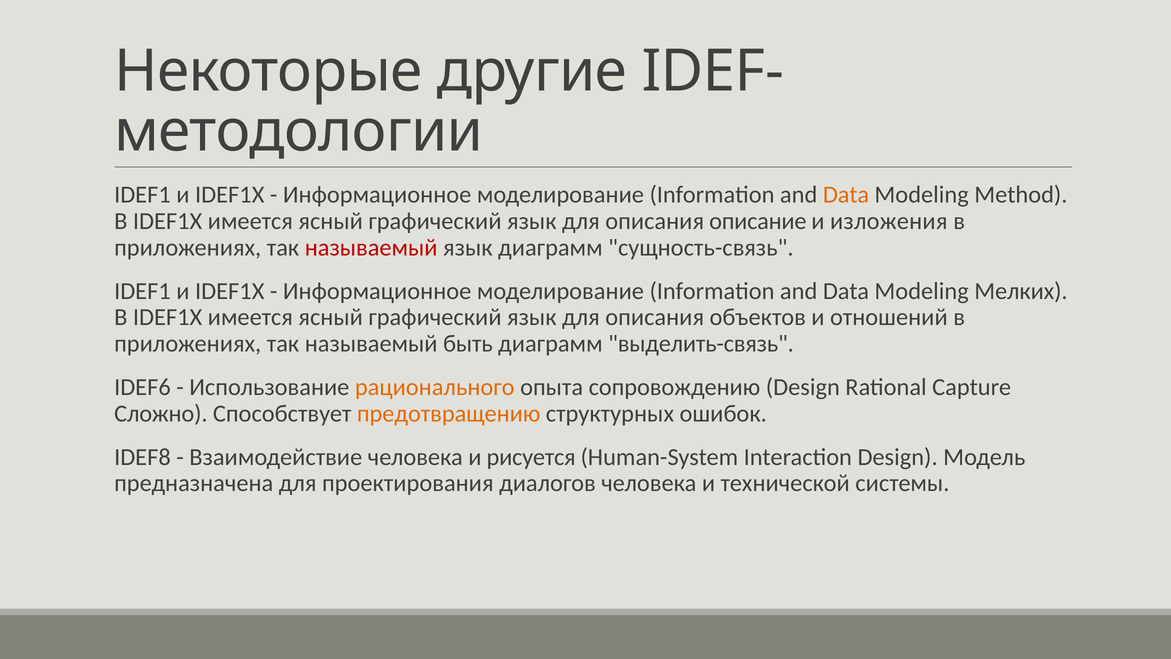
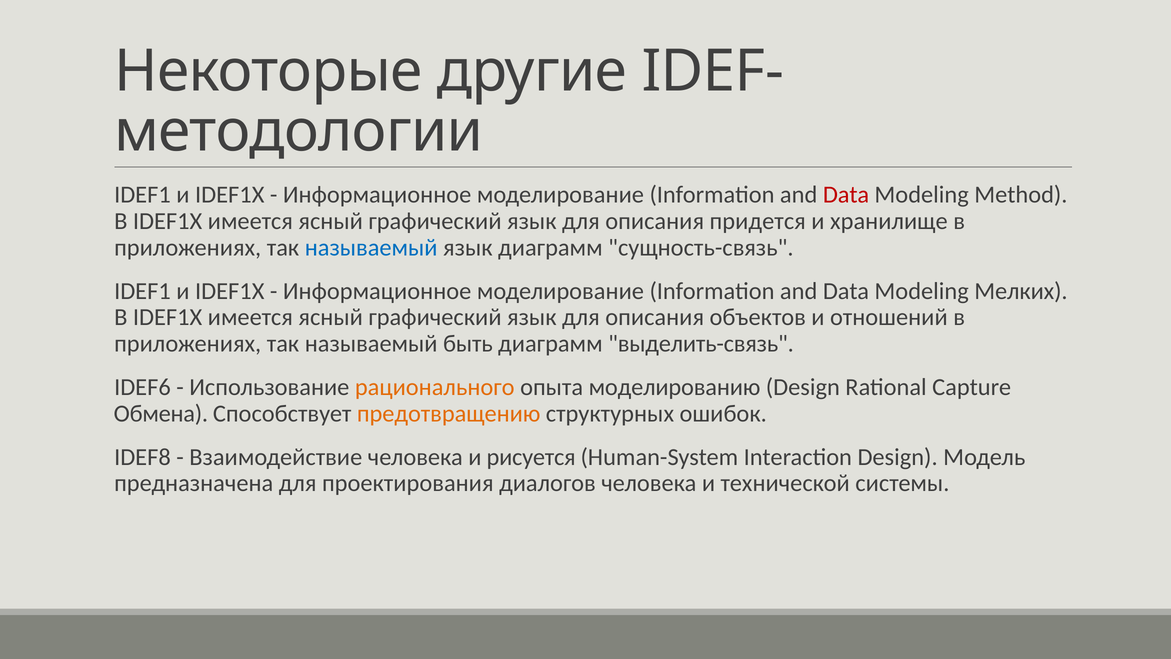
Data at (846, 195) colour: orange -> red
описание: описание -> придется
изложения: изложения -> хранилище
называемый at (371, 247) colour: red -> blue
сопровождению: сопровождению -> моделированию
Сложно: Сложно -> Обмена
